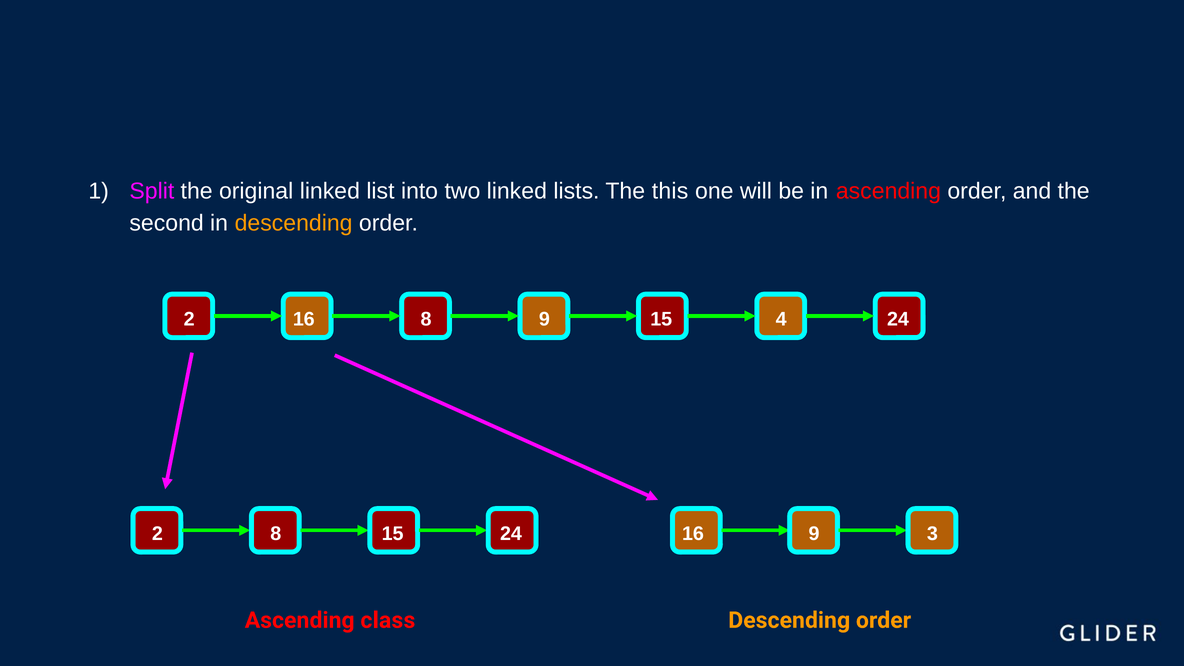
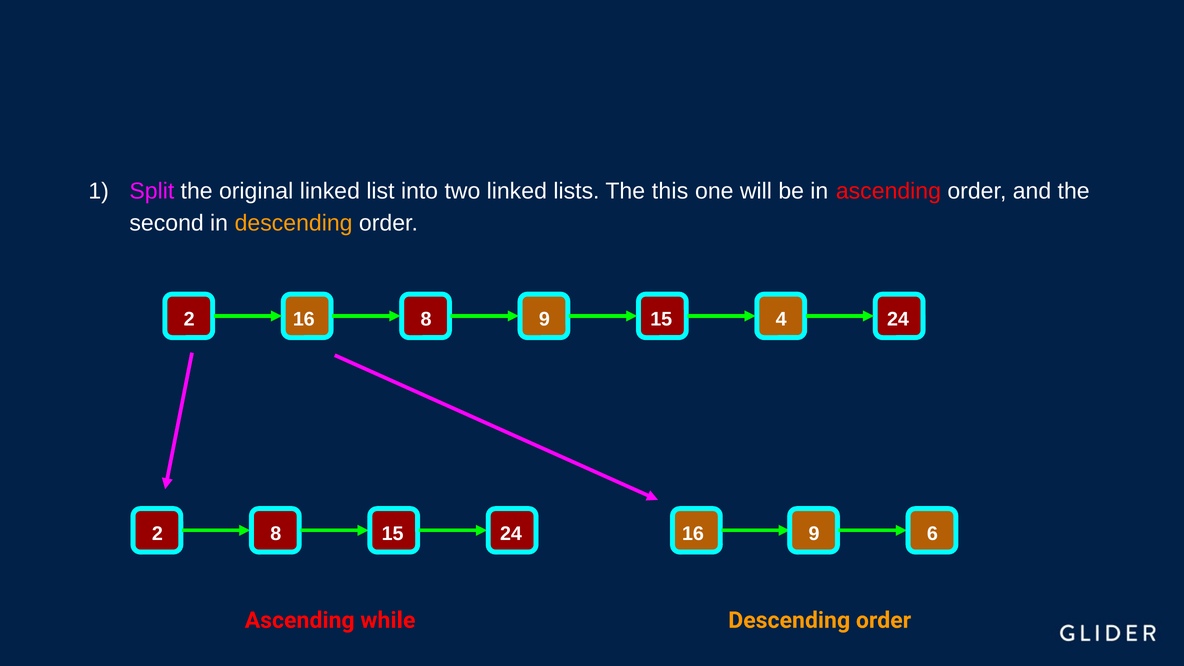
3: 3 -> 6
class: class -> while
